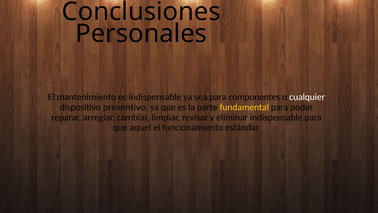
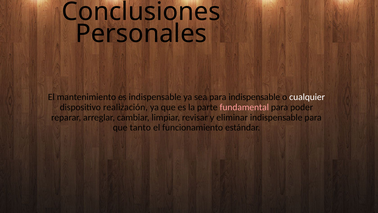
para componentes: componentes -> indispensable
preventivo: preventivo -> realización
fundamental colour: yellow -> pink
aquel: aquel -> tanto
